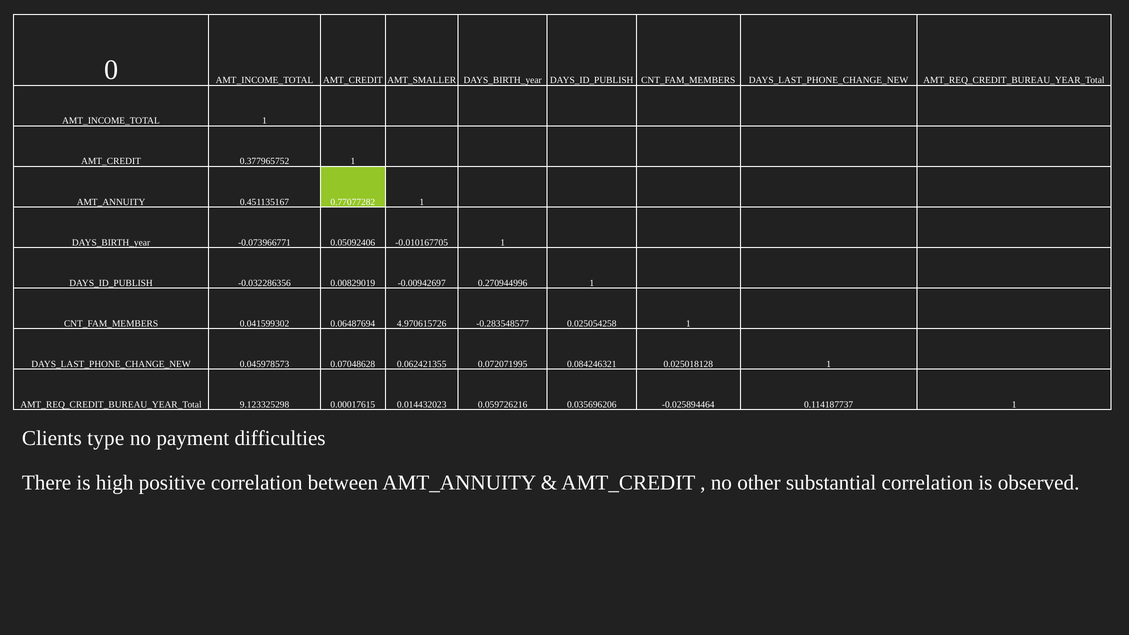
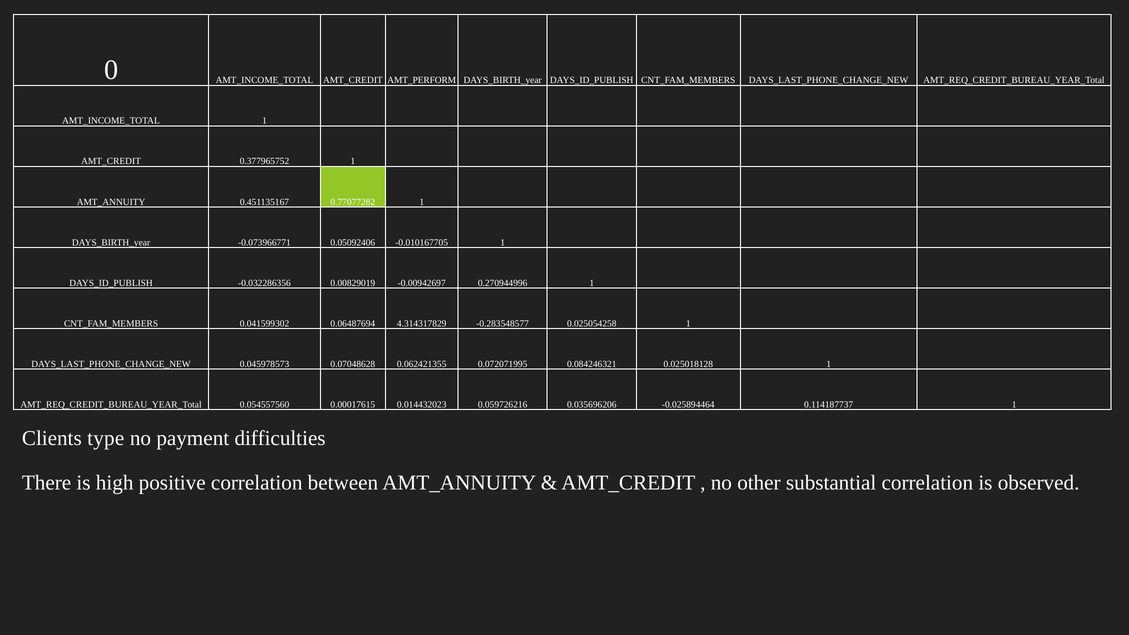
AMT_SMALLER: AMT_SMALLER -> AMT_PERFORM
4.970615726: 4.970615726 -> 4.314317829
9.123325298: 9.123325298 -> 0.054557560
